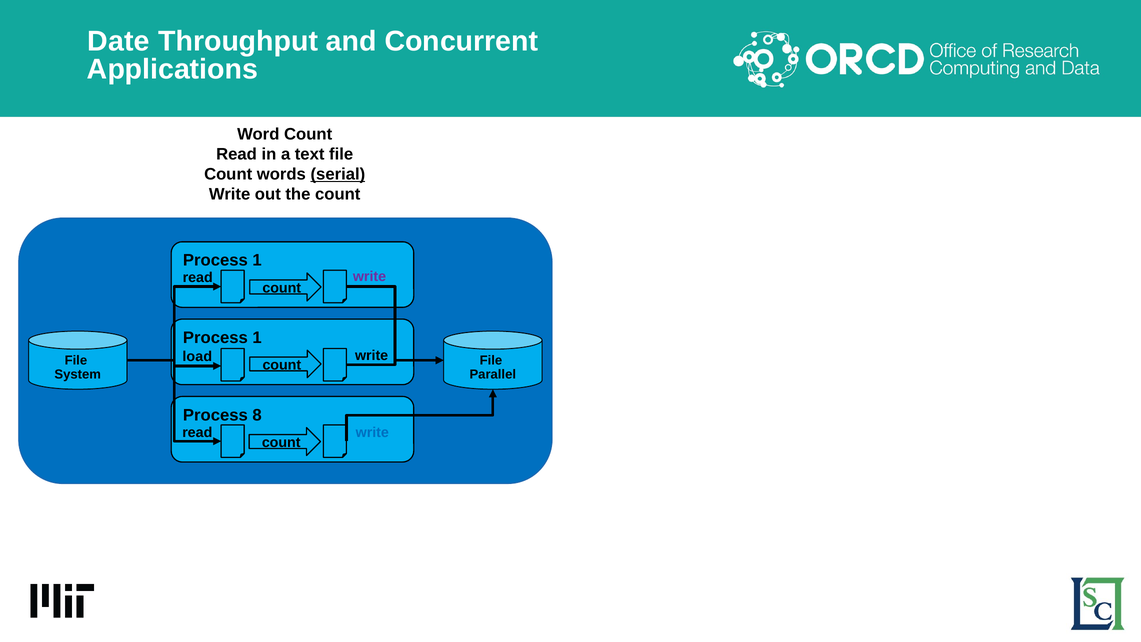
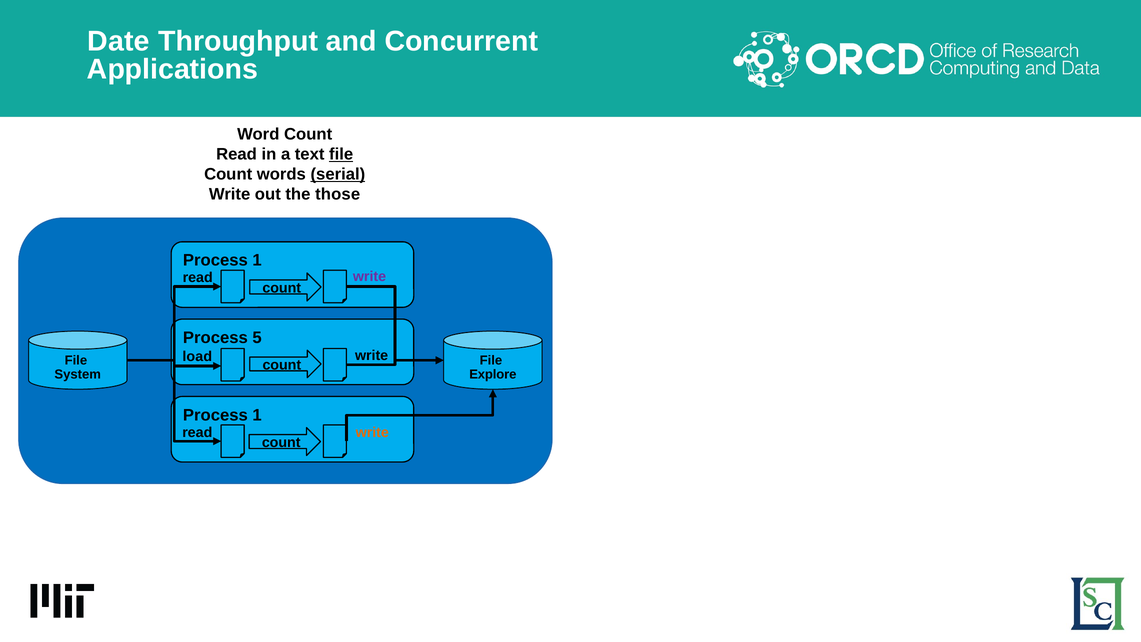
file at (341, 154) underline: none -> present
the count: count -> those
1 at (257, 338): 1 -> 5
Parallel: Parallel -> Explore
8 at (257, 415): 8 -> 1
write at (372, 432) colour: blue -> orange
